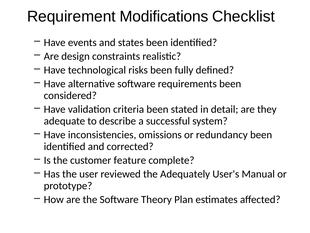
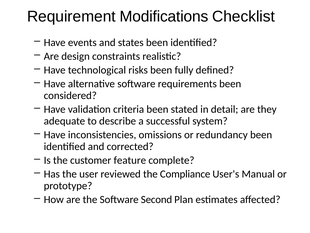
Adequately: Adequately -> Compliance
Theory: Theory -> Second
